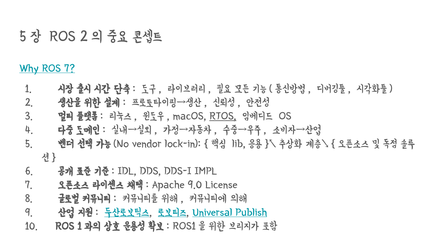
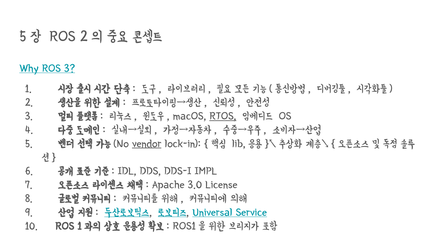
ROS 7: 7 -> 3
vendor underline: none -> present
9.0: 9.0 -> 3.0
Publish: Publish -> Service
